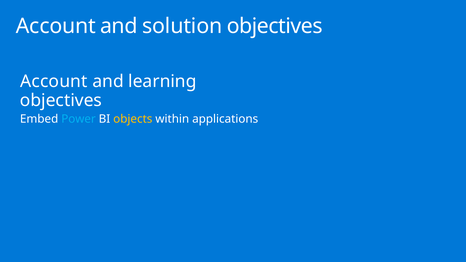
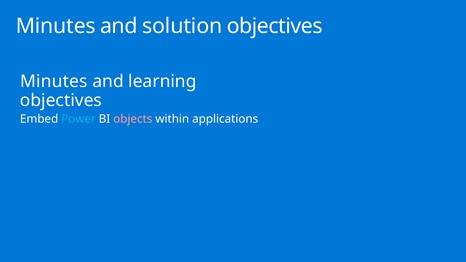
Account at (56, 26): Account -> Minutes
Account at (54, 81): Account -> Minutes
objects colour: yellow -> pink
